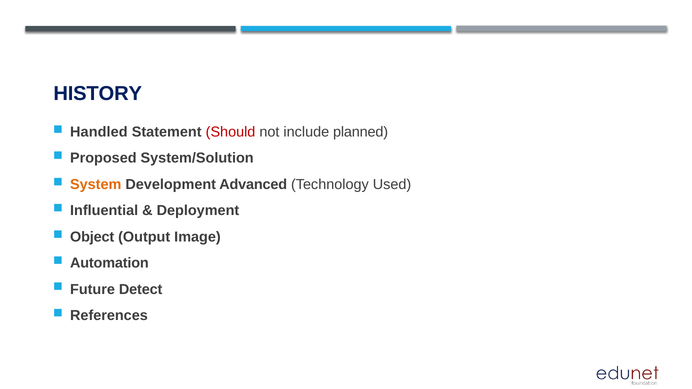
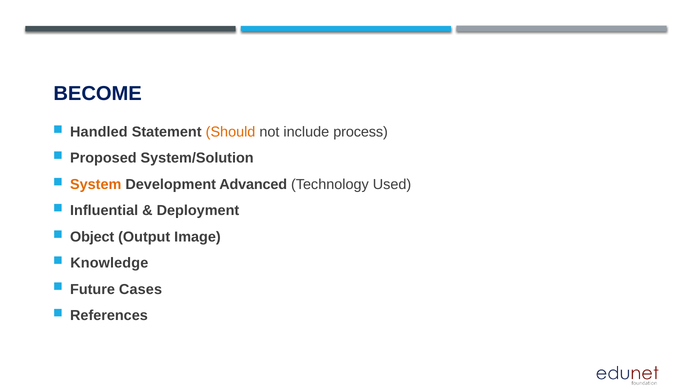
HISTORY: HISTORY -> BECOME
Should colour: red -> orange
planned: planned -> process
Automation: Automation -> Knowledge
Detect: Detect -> Cases
